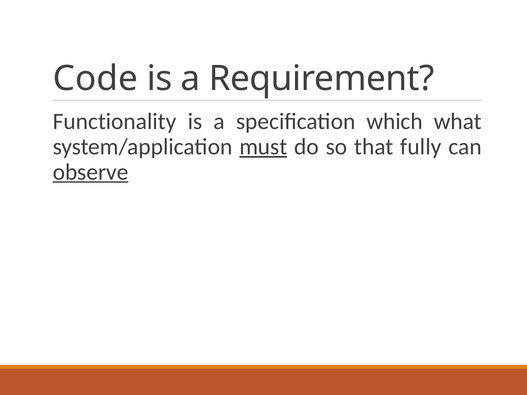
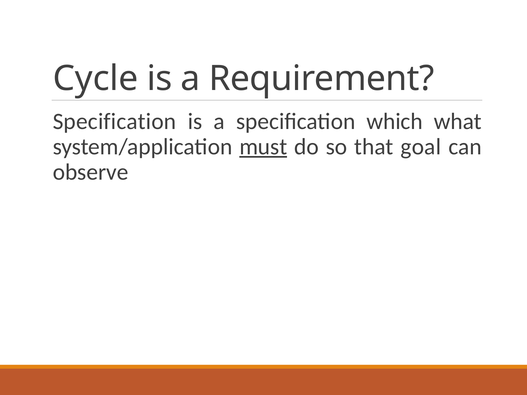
Code: Code -> Cycle
Functionality at (115, 122): Functionality -> Specification
fully: fully -> goal
observe underline: present -> none
